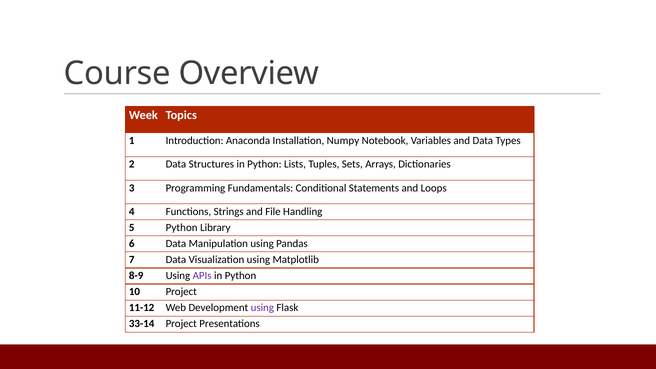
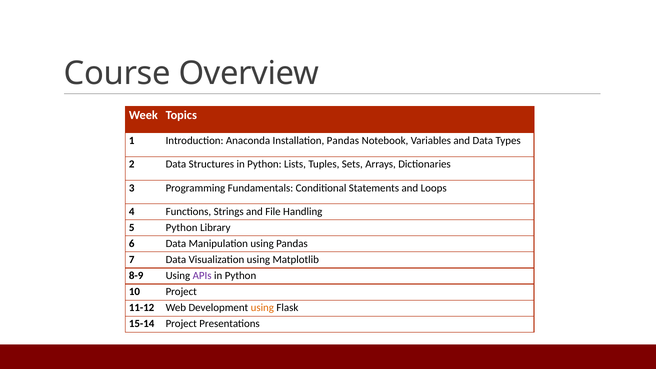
Installation Numpy: Numpy -> Pandas
using at (262, 308) colour: purple -> orange
33-14: 33-14 -> 15-14
